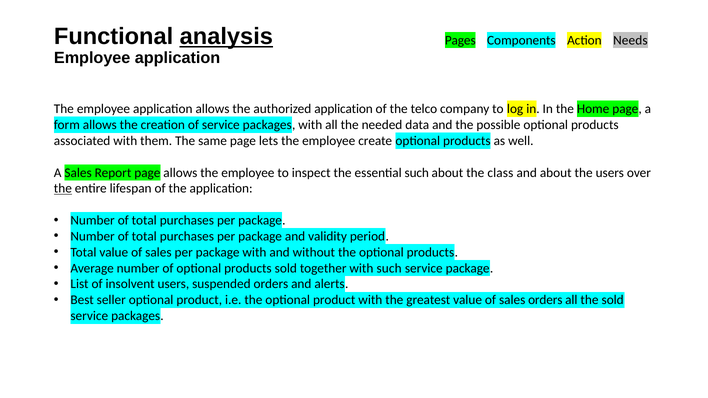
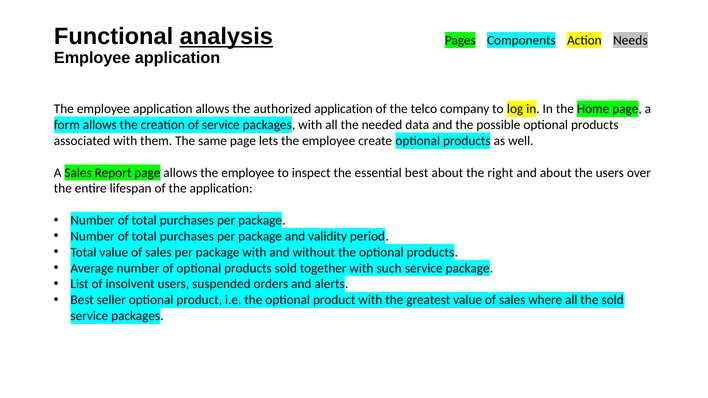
essential such: such -> best
class: class -> right
the at (63, 189) underline: present -> none
sales orders: orders -> where
